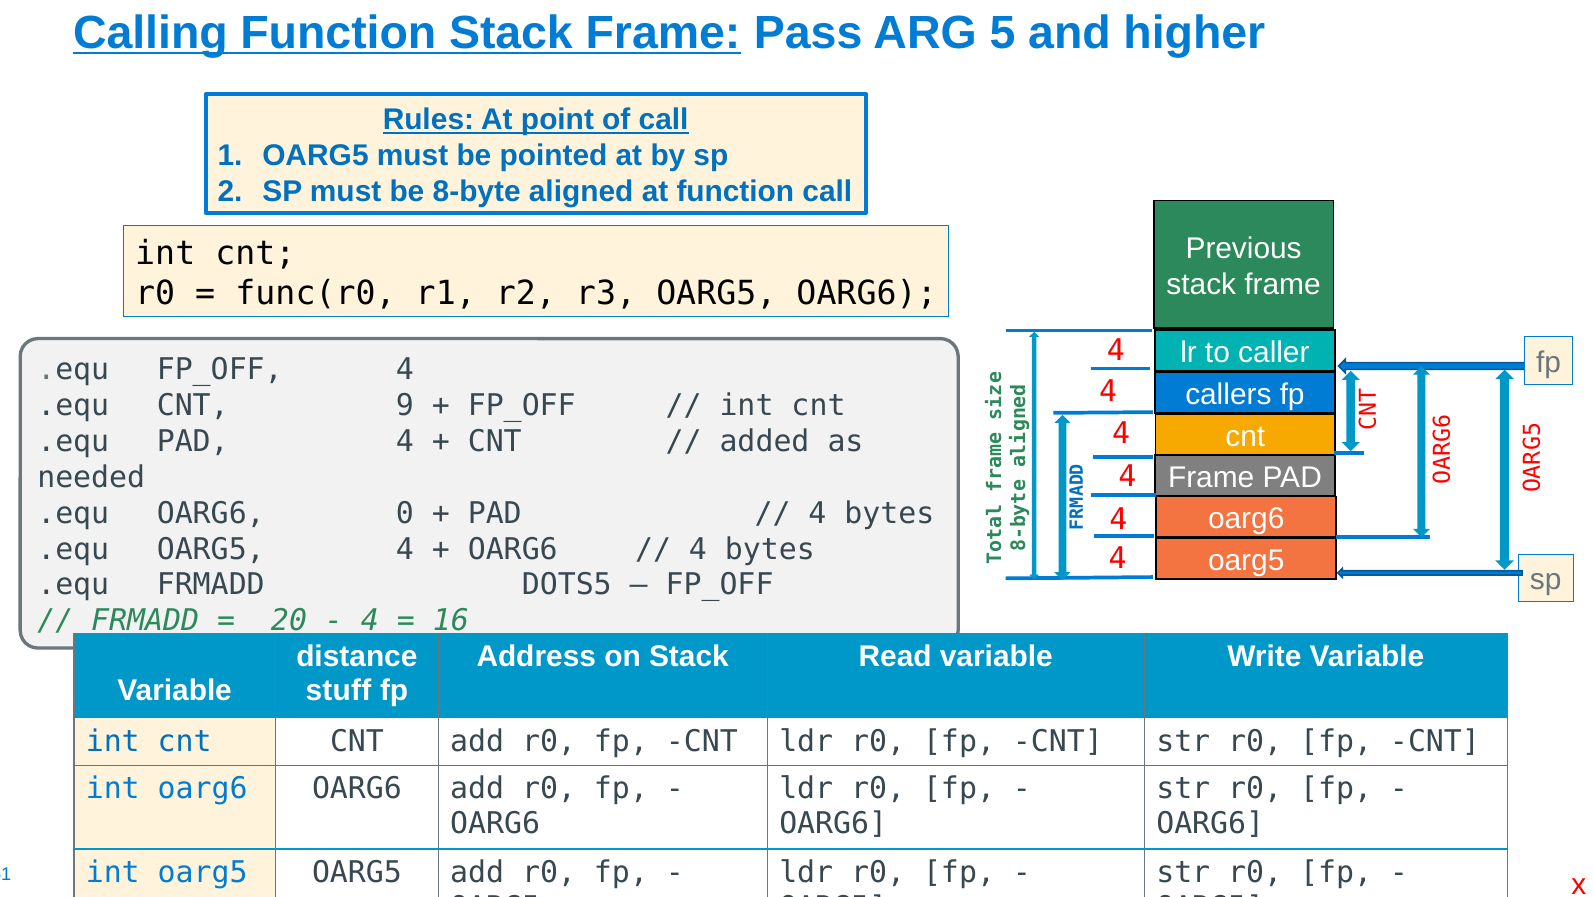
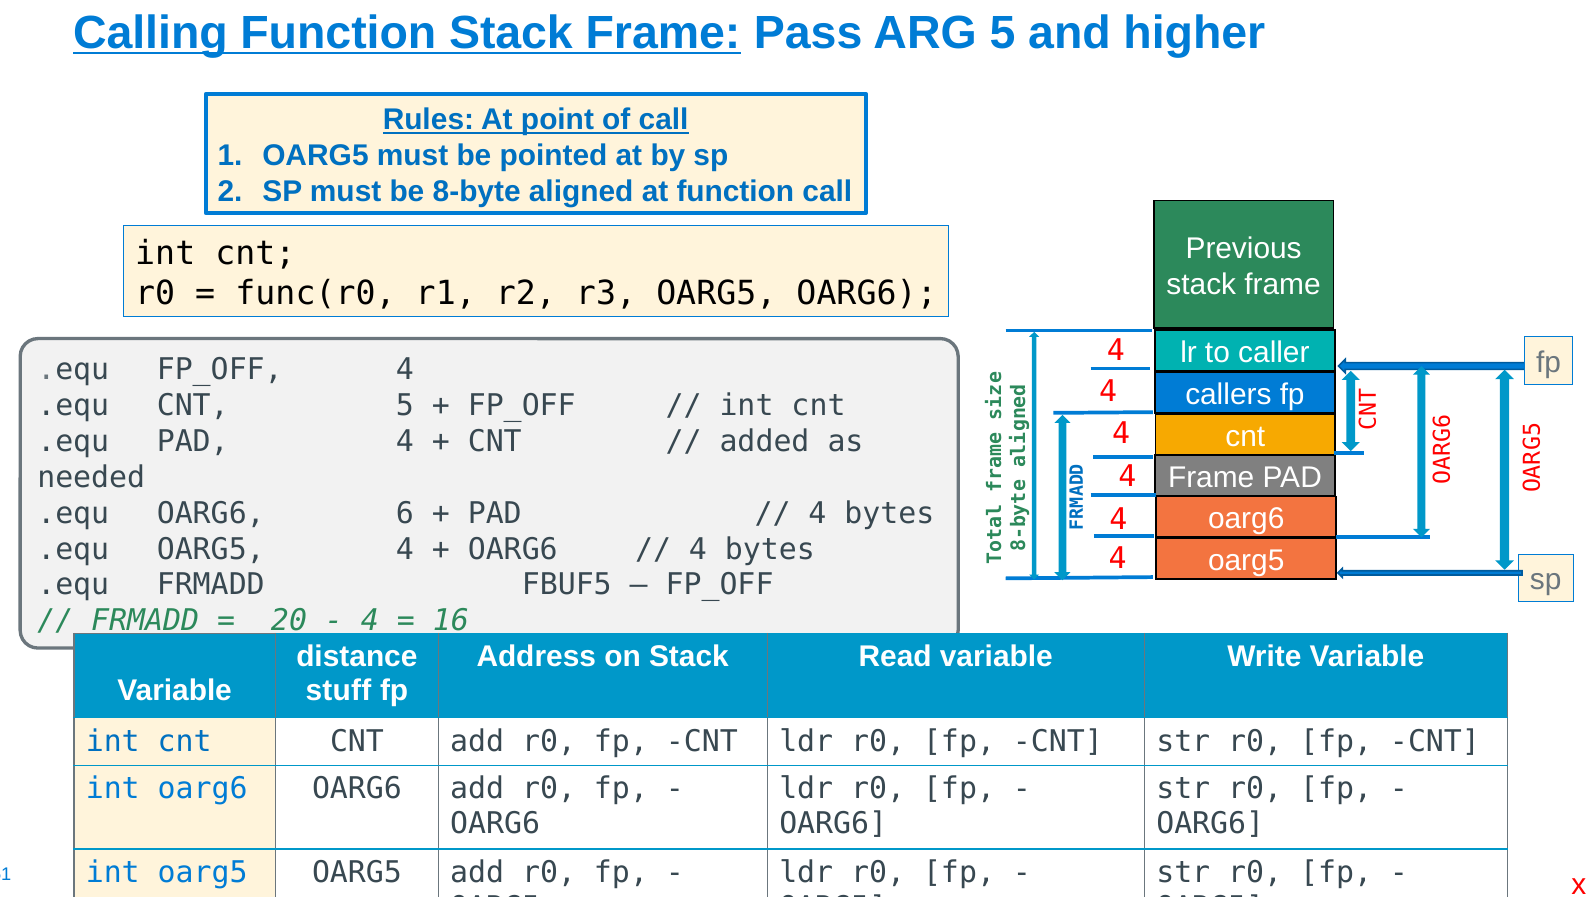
CNT 9: 9 -> 5
OARG6 0: 0 -> 6
DOTS5: DOTS5 -> FBUF5
